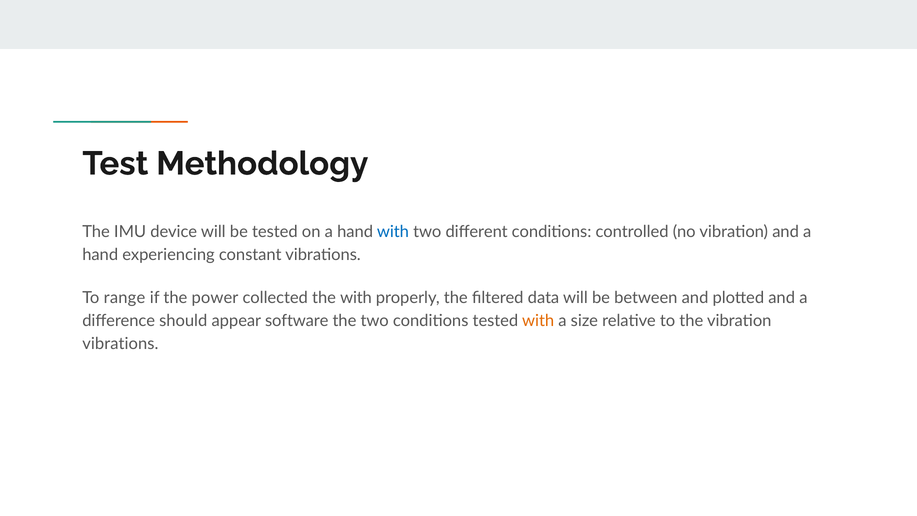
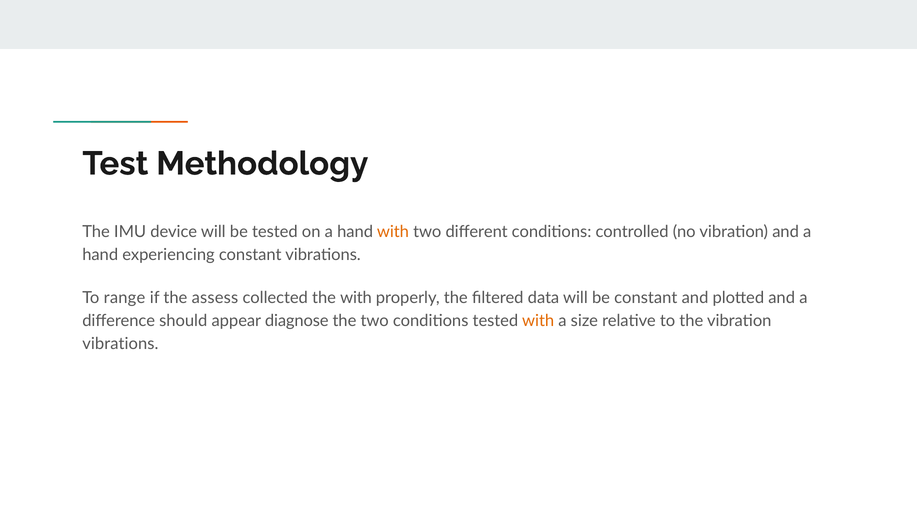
with at (393, 232) colour: blue -> orange
power: power -> assess
be between: between -> constant
software: software -> diagnose
